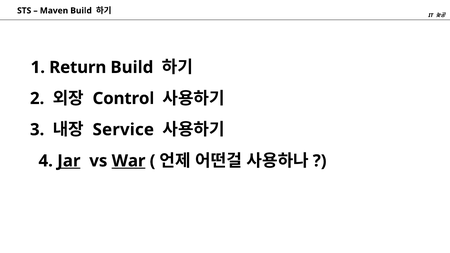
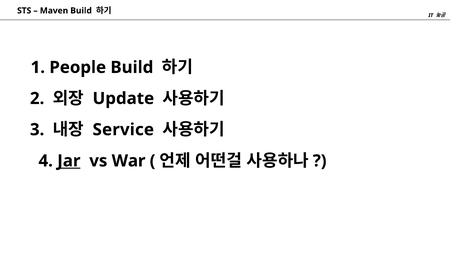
Return: Return -> People
Control: Control -> Update
War underline: present -> none
